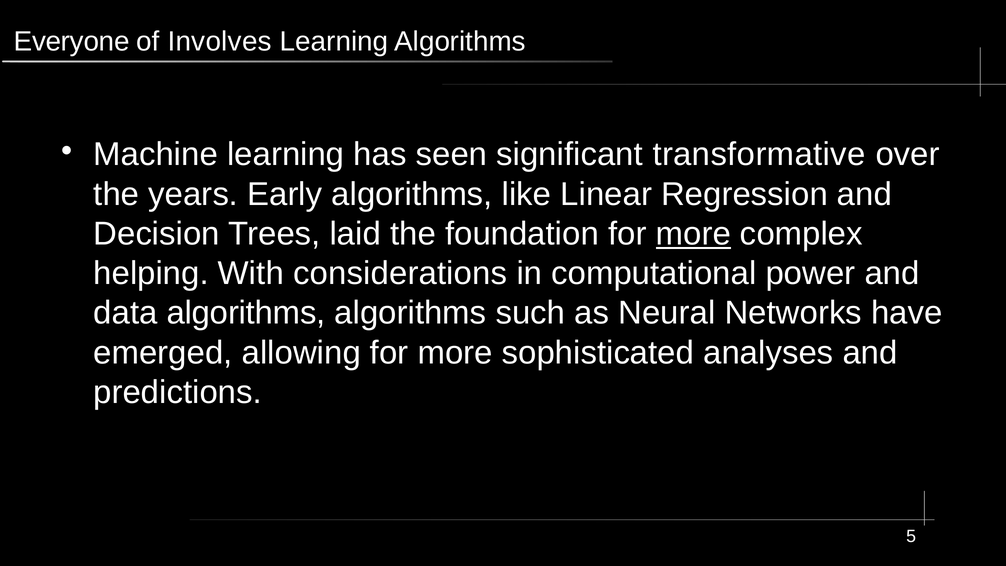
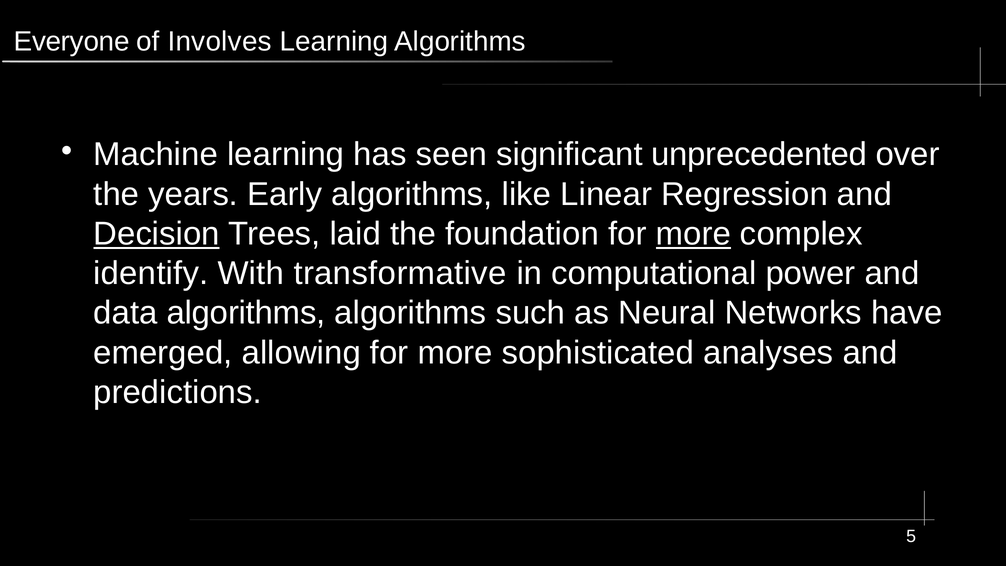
transformative: transformative -> unprecedented
Decision underline: none -> present
helping: helping -> identify
considerations: considerations -> transformative
